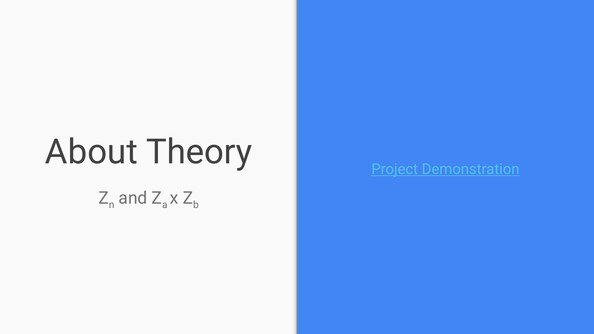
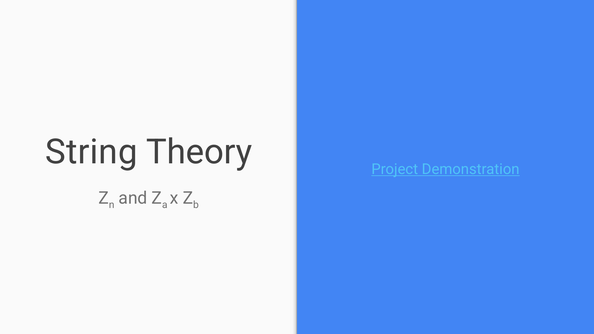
About: About -> String
